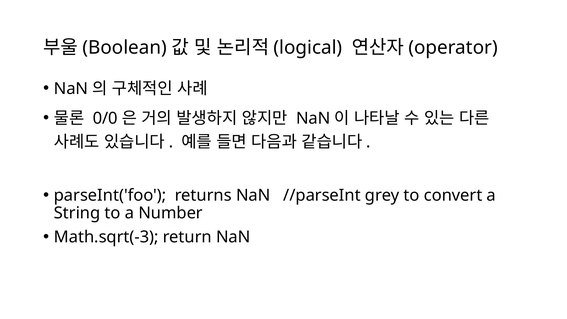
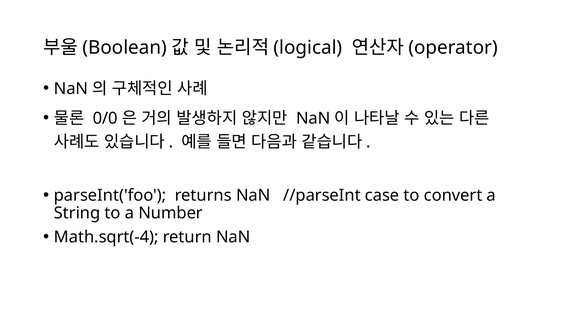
grey: grey -> case
Math.sqrt(-3: Math.sqrt(-3 -> Math.sqrt(-4
